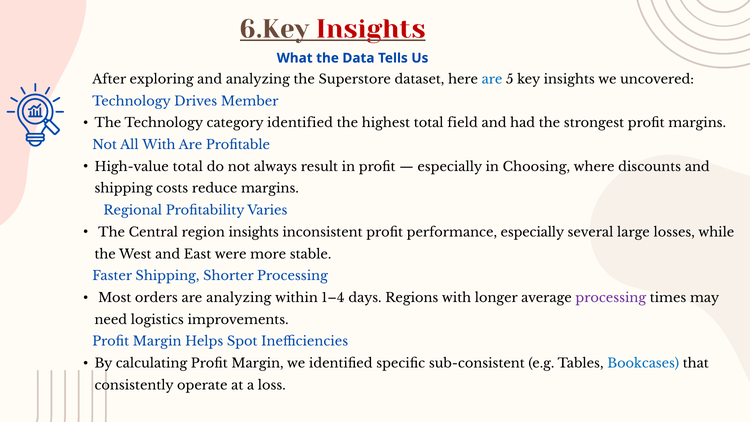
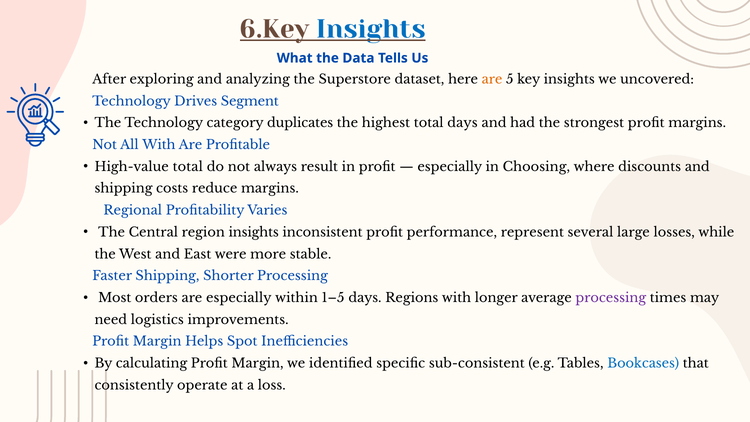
Insights at (371, 29) colour: red -> blue
are at (492, 79) colour: blue -> orange
Member: Member -> Segment
category identified: identified -> duplicates
total field: field -> days
performance especially: especially -> represent
are analyzing: analyzing -> especially
1–4: 1–4 -> 1–5
